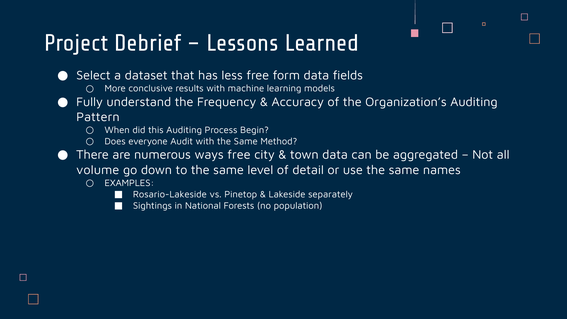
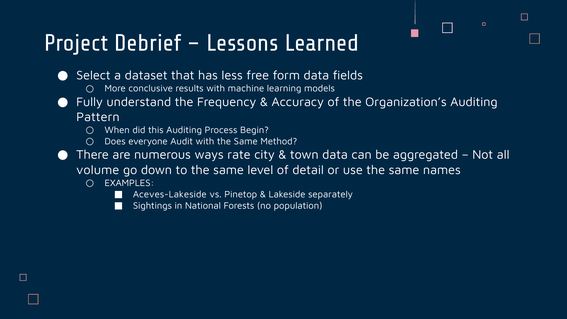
ways free: free -> rate
Rosario-Lakeside: Rosario-Lakeside -> Aceves-Lakeside
